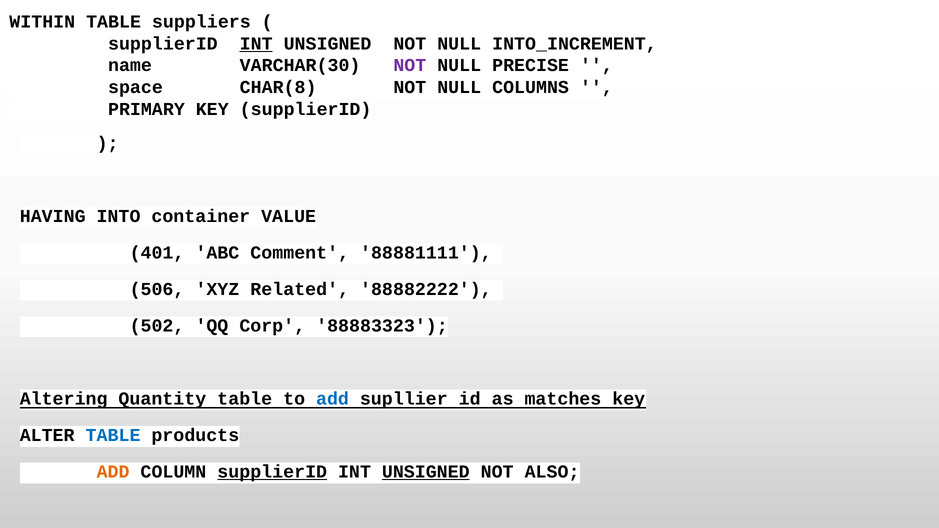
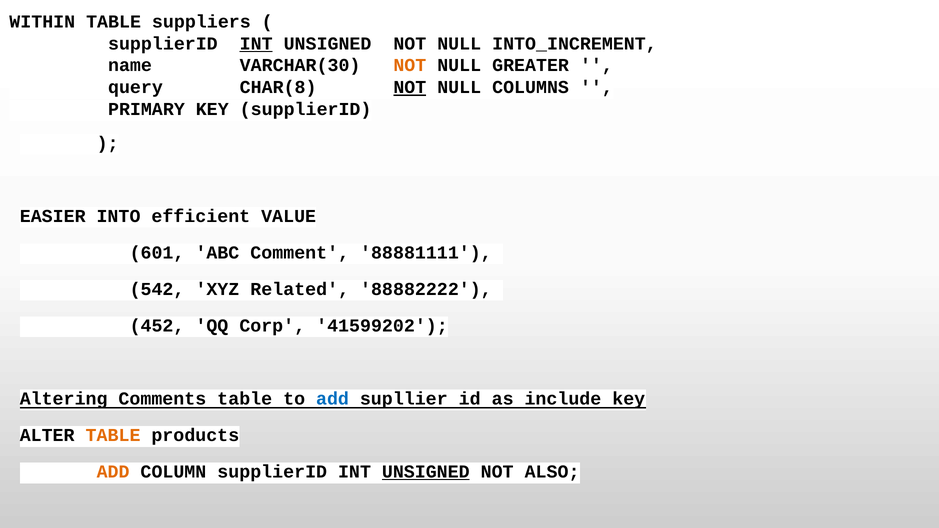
NOT at (410, 65) colour: purple -> orange
PRECISE: PRECISE -> GREATER
space: space -> query
NOT at (410, 87) underline: none -> present
HAVING: HAVING -> EASIER
container: container -> efficient
401: 401 -> 601
506: 506 -> 542
502: 502 -> 452
88883323: 88883323 -> 41599202
Quantity: Quantity -> Comments
matches: matches -> include
TABLE at (113, 435) colour: blue -> orange
supplierID at (272, 472) underline: present -> none
